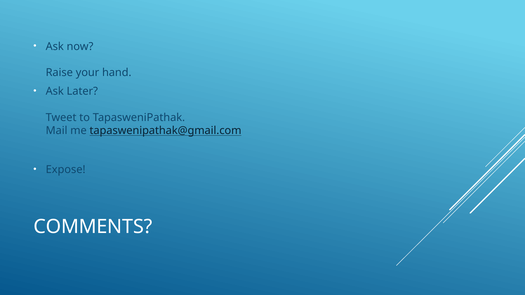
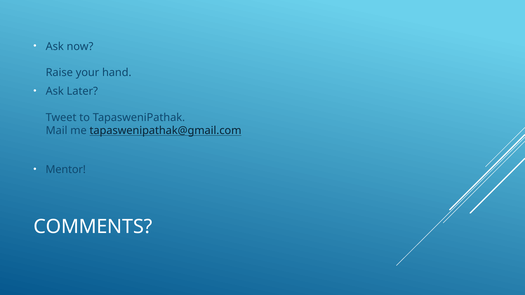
Expose: Expose -> Mentor
